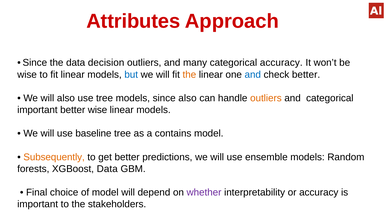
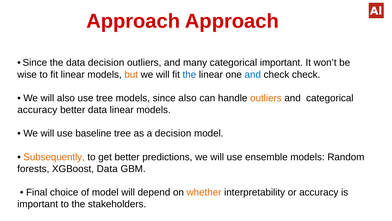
Attributes at (133, 21): Attributes -> Approach
categorical accuracy: accuracy -> important
but colour: blue -> orange
the at (189, 74) colour: orange -> blue
check better: better -> check
important at (37, 110): important -> accuracy
better wise: wise -> data
a contains: contains -> decision
whether colour: purple -> orange
